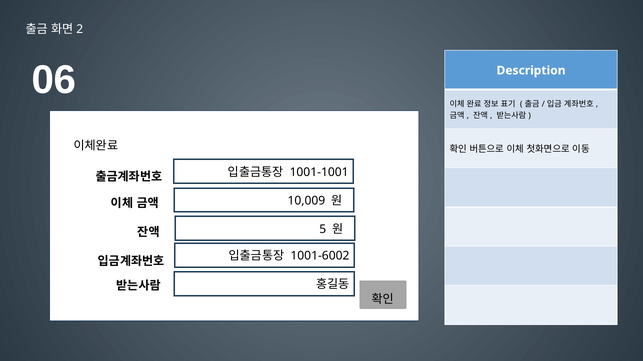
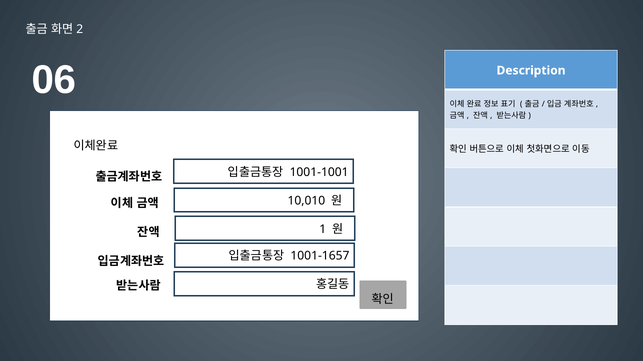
10,009: 10,009 -> 10,010
5: 5 -> 1
1001-6002: 1001-6002 -> 1001-1657
